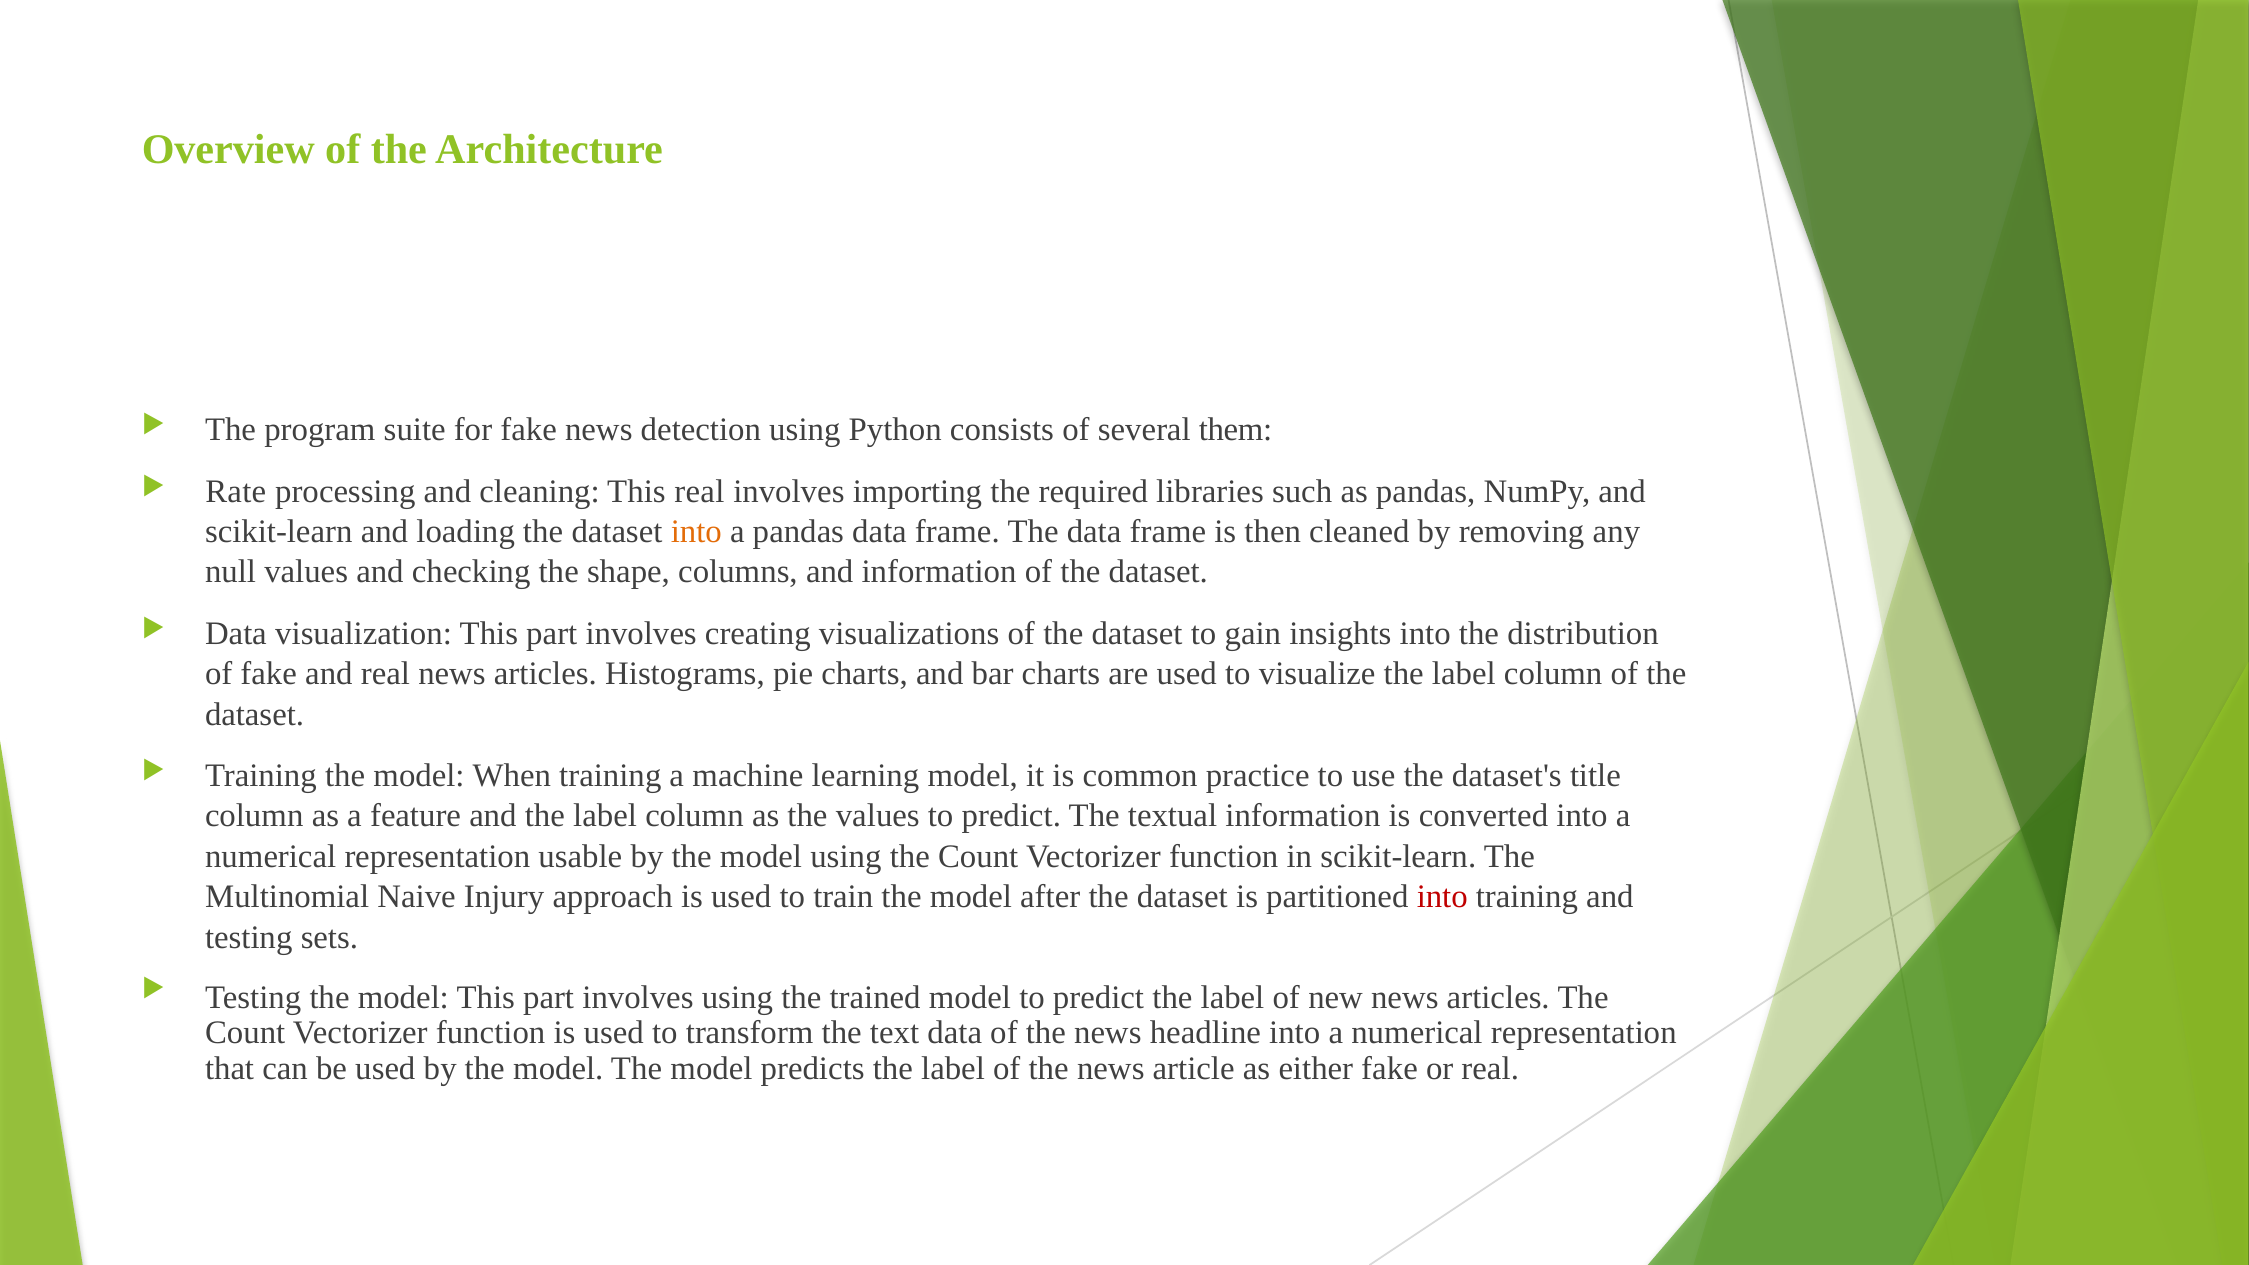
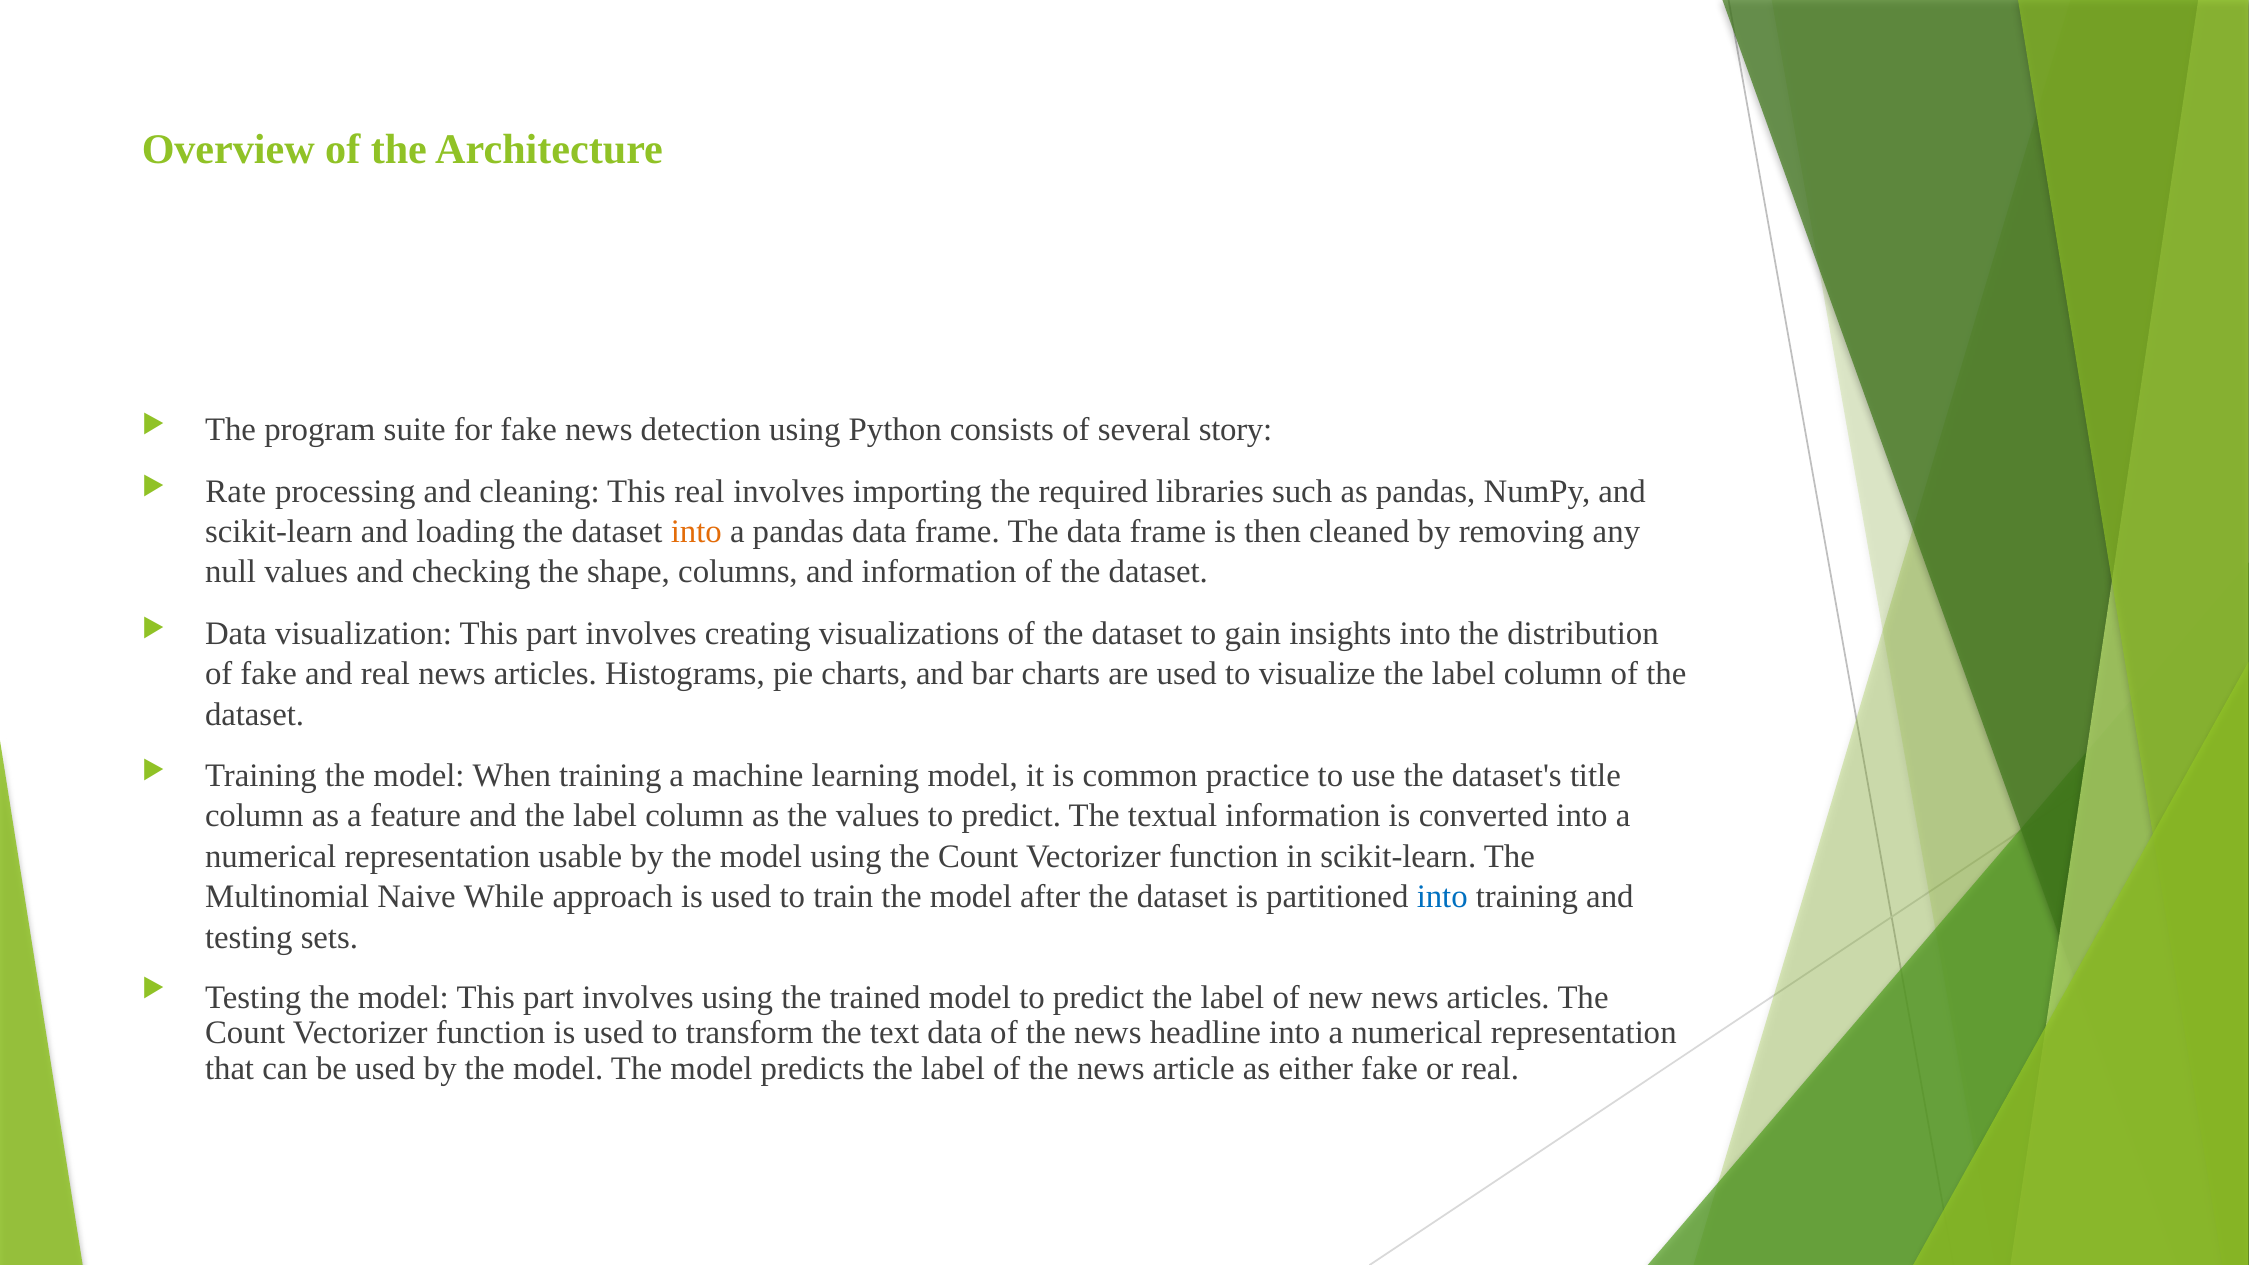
them: them -> story
Injury: Injury -> While
into at (1442, 897) colour: red -> blue
